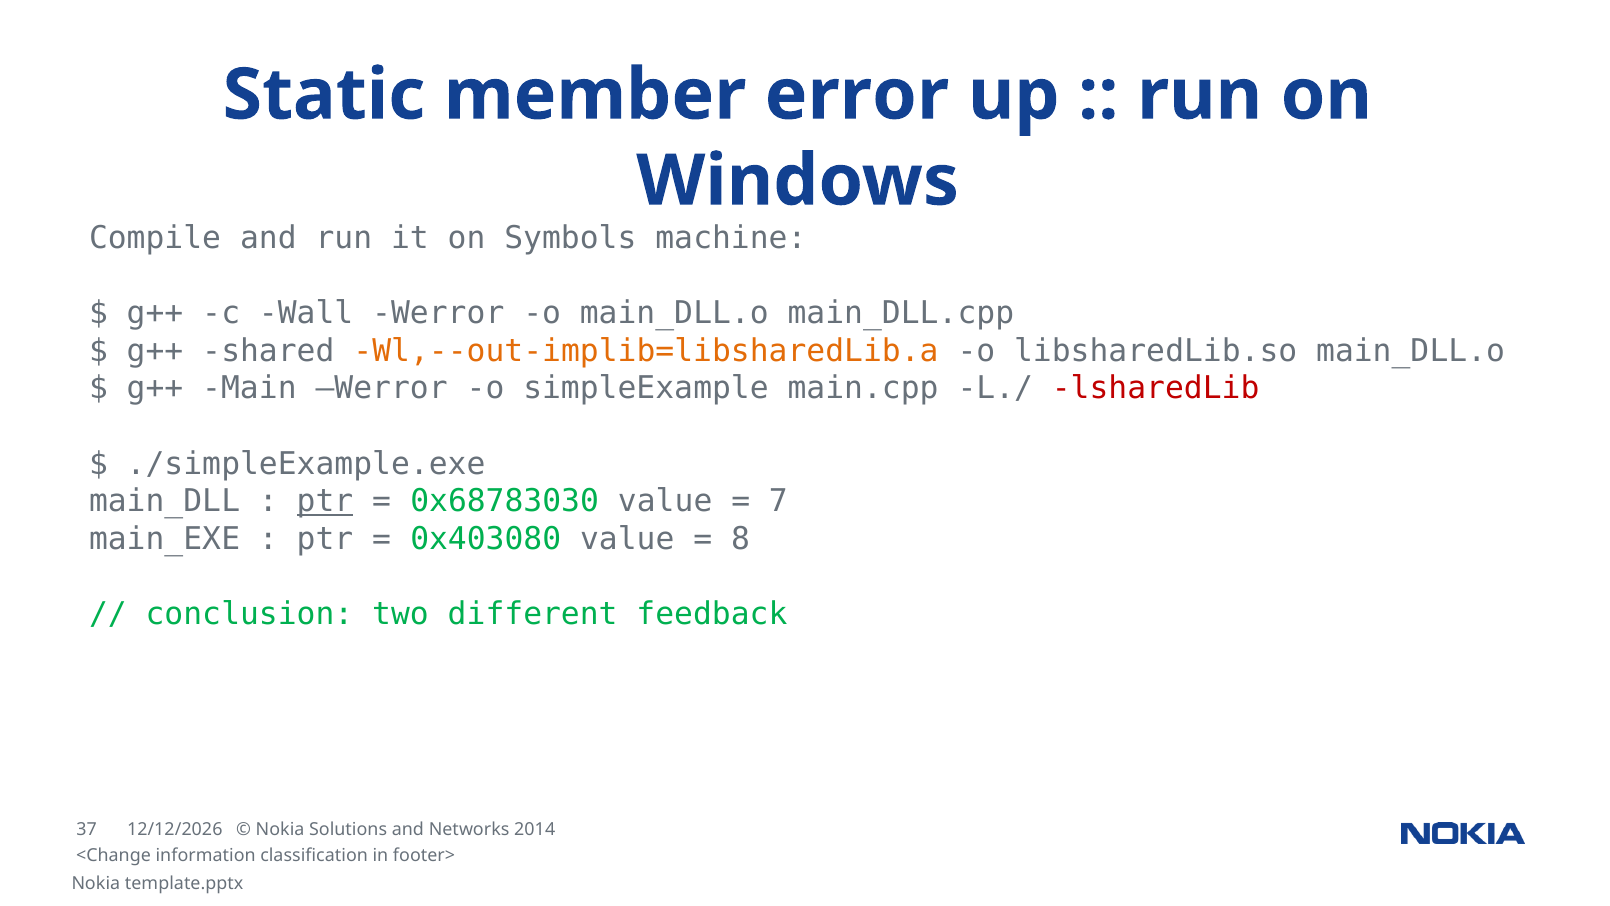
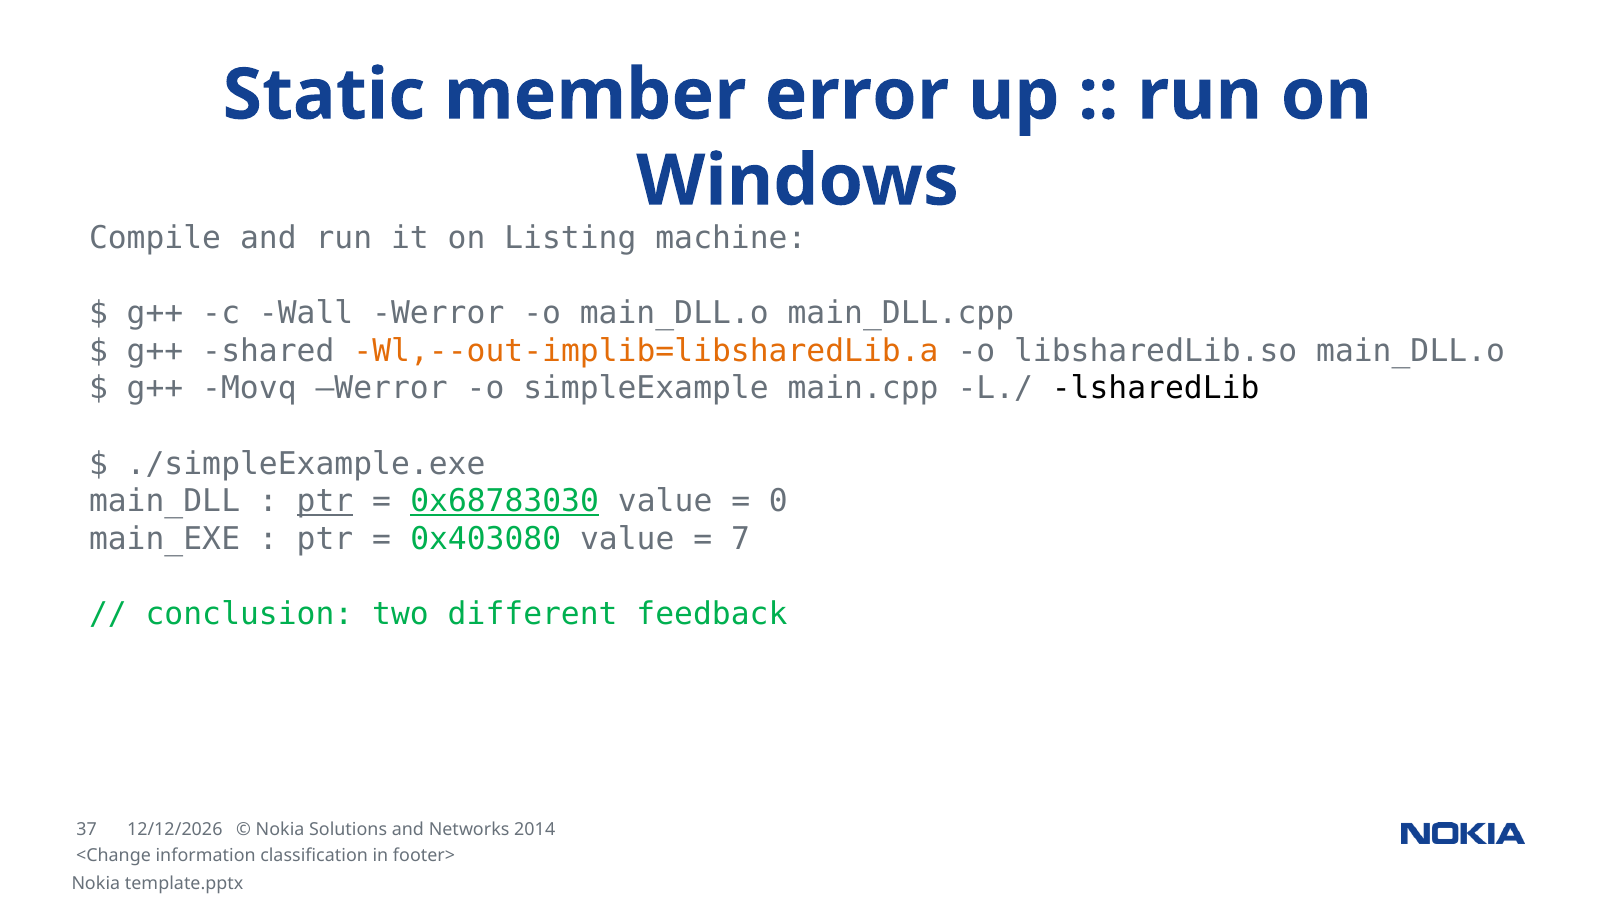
Symbols: Symbols -> Listing
Main: Main -> Movq
lsharedLib colour: red -> black
0x68783030 underline: none -> present
7: 7 -> 0
8: 8 -> 7
